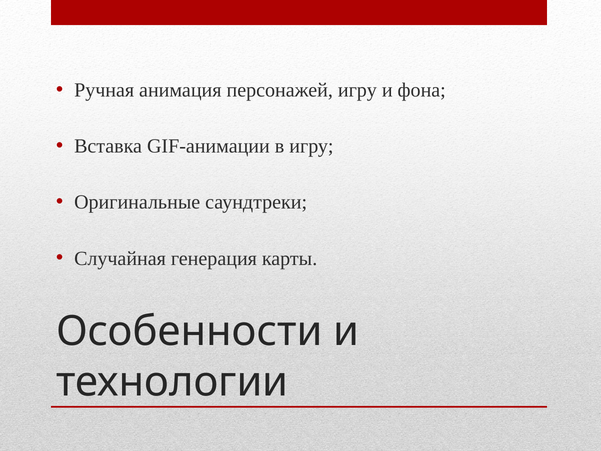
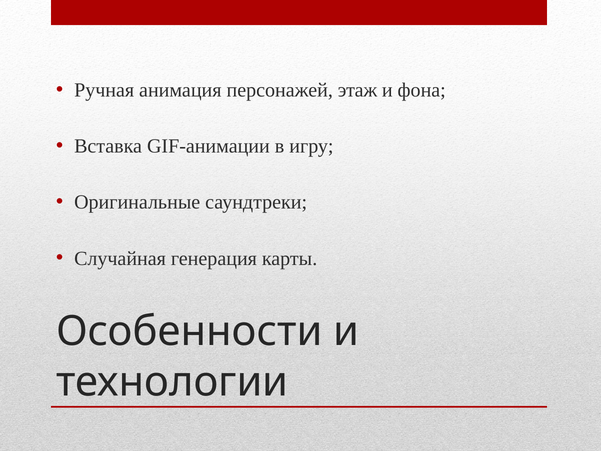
персонажей игру: игру -> этаж
